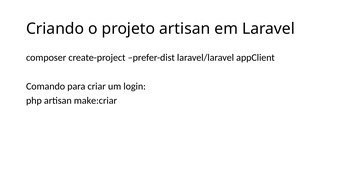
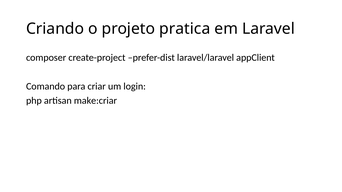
projeto artisan: artisan -> pratica
